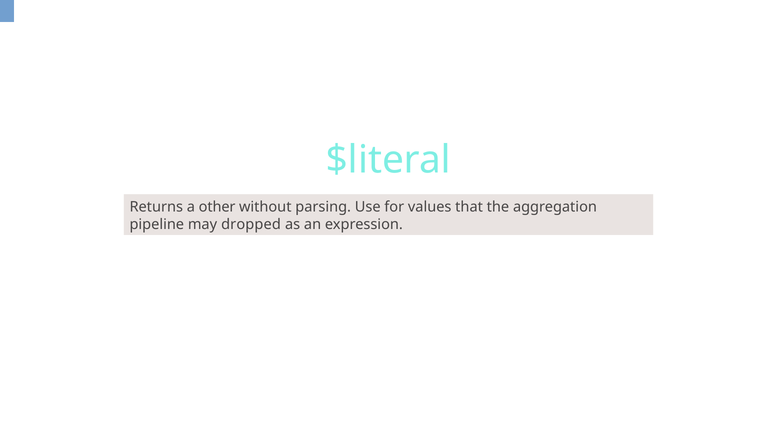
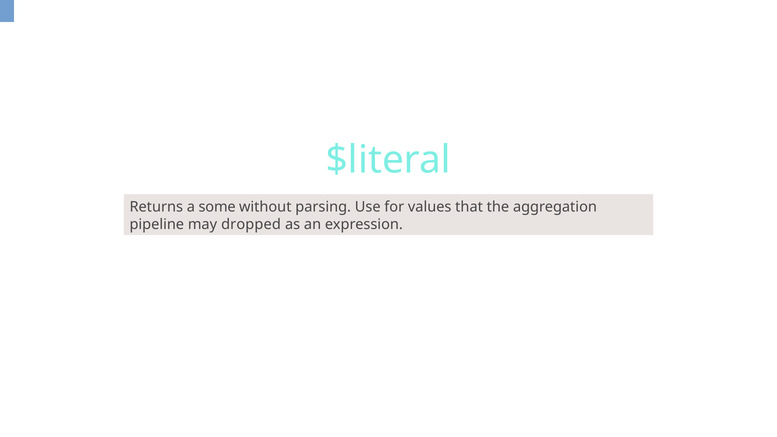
other: other -> some
